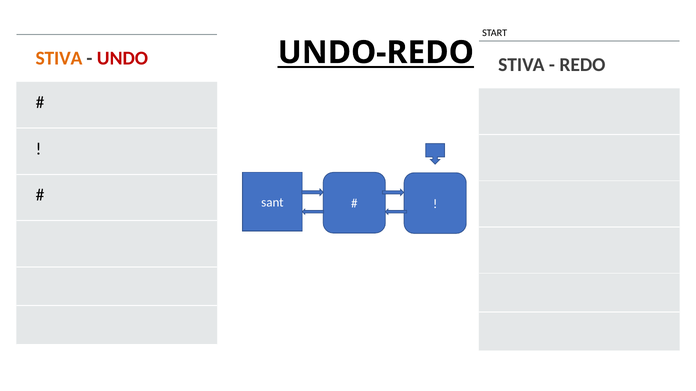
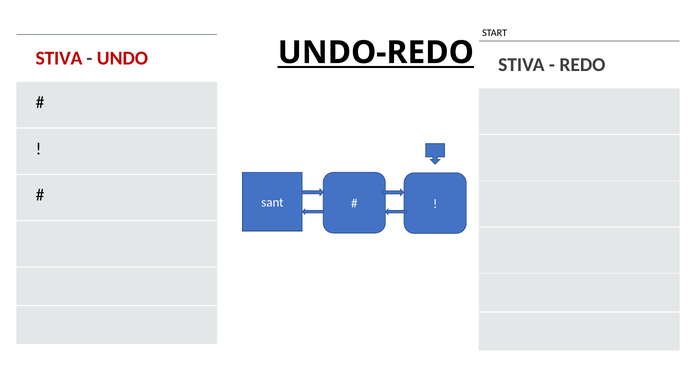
STIVA at (59, 59) colour: orange -> red
